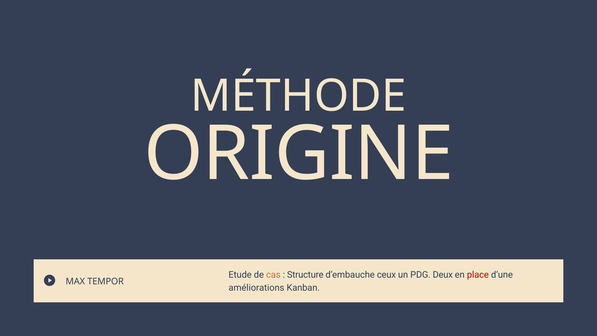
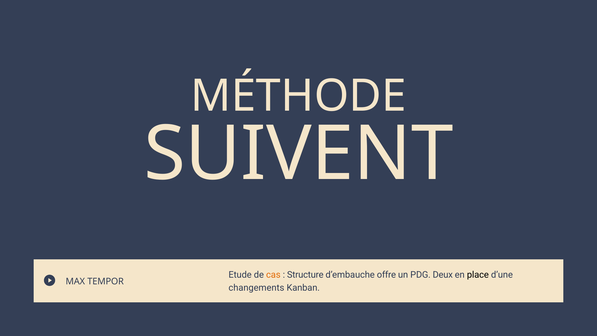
ORIGINE: ORIGINE -> SUIVENT
ceux: ceux -> offre
place colour: red -> black
améliorations: améliorations -> changements
